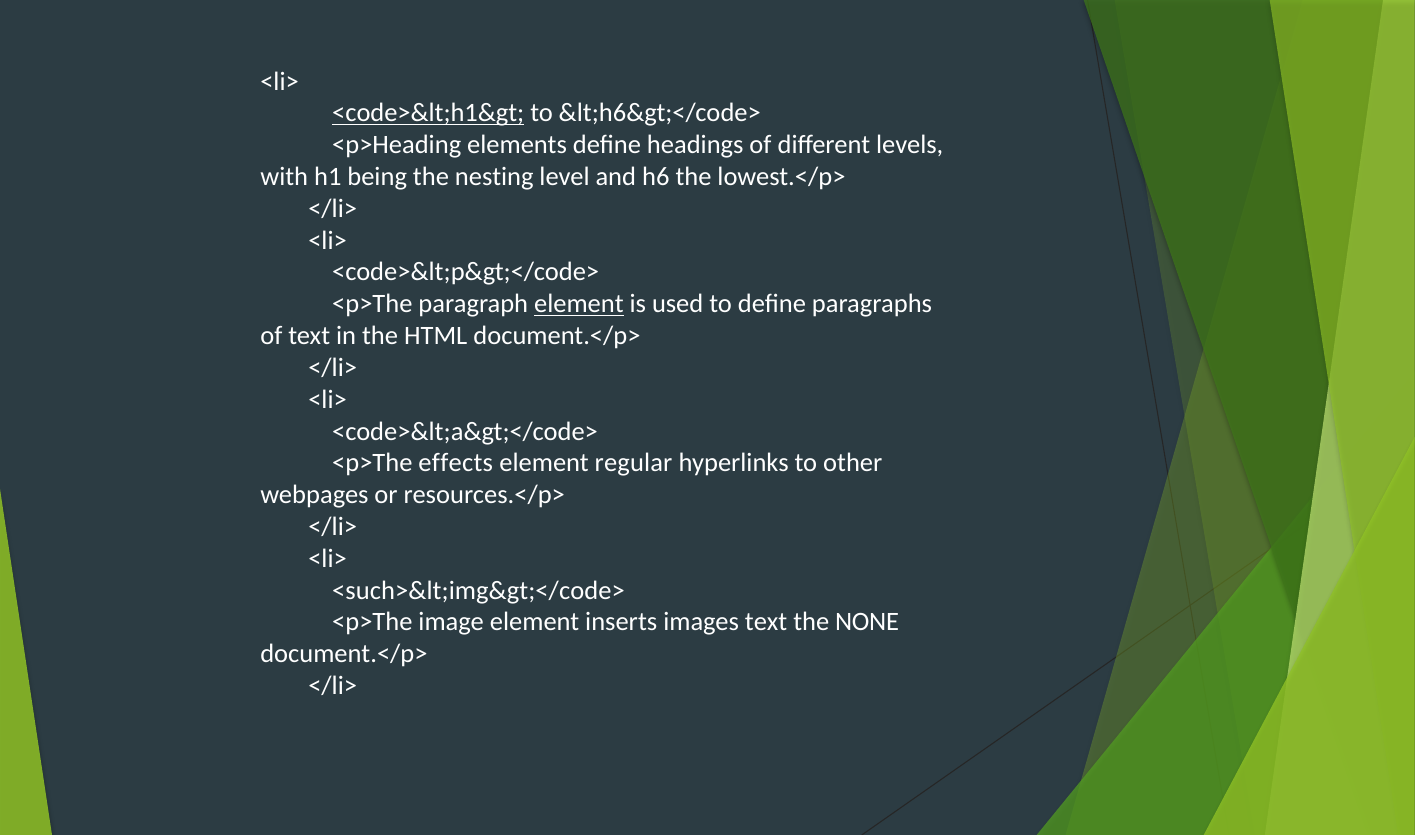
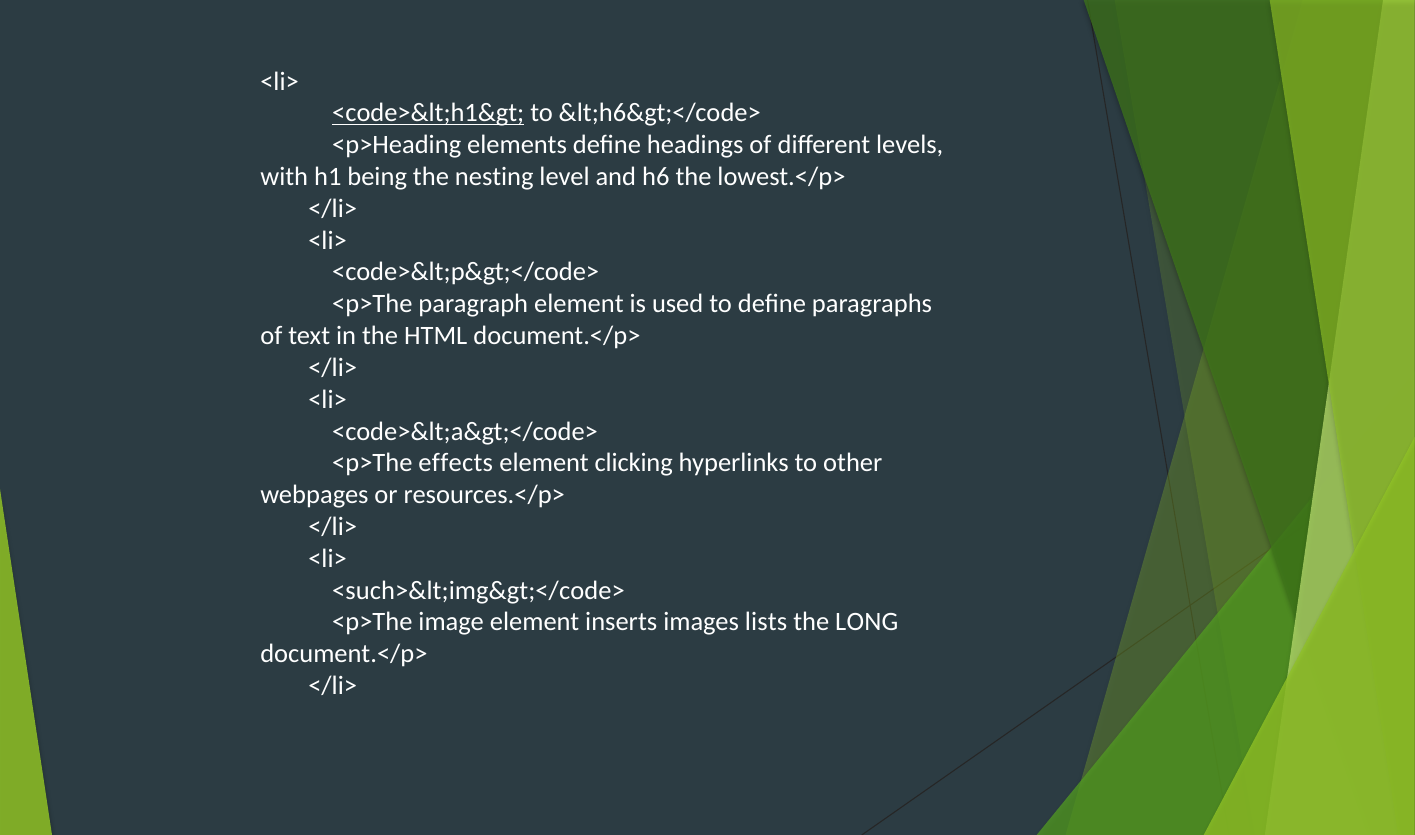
element at (579, 304) underline: present -> none
regular: regular -> clicking
images text: text -> lists
NONE: NONE -> LONG
